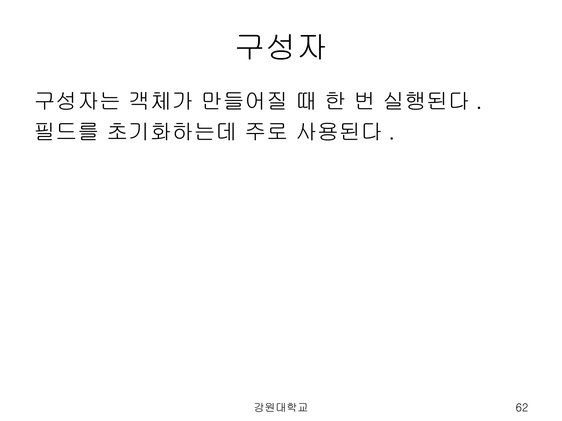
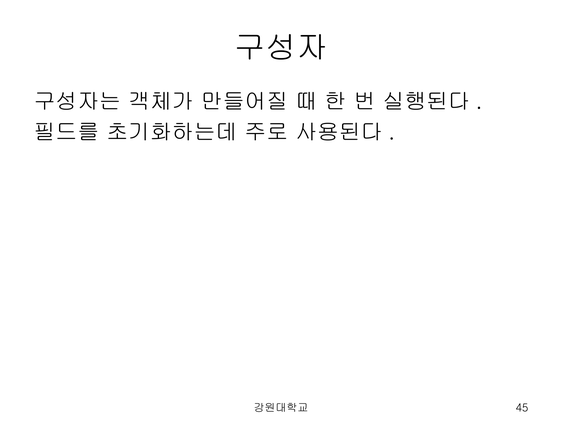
62: 62 -> 45
